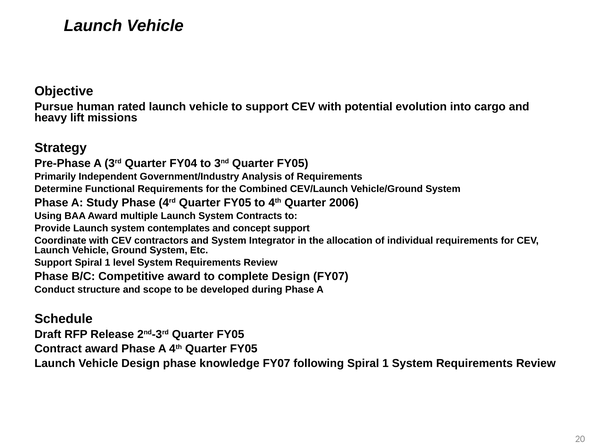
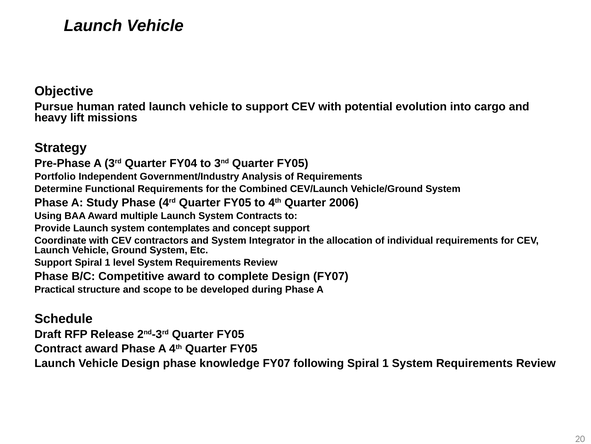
Primarily: Primarily -> Portfolio
Conduct: Conduct -> Practical
